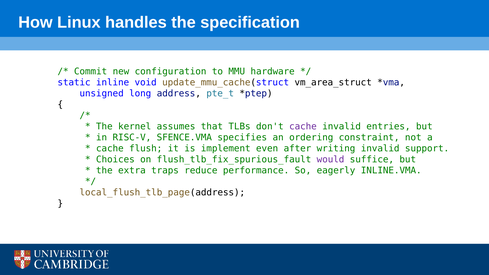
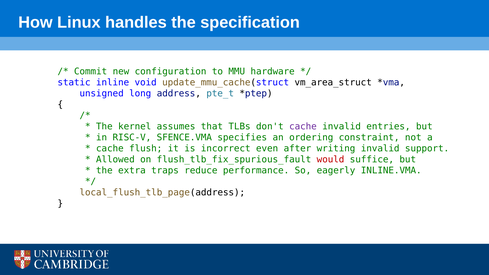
implement: implement -> incorrect
Choices: Choices -> Allowed
would colour: purple -> red
